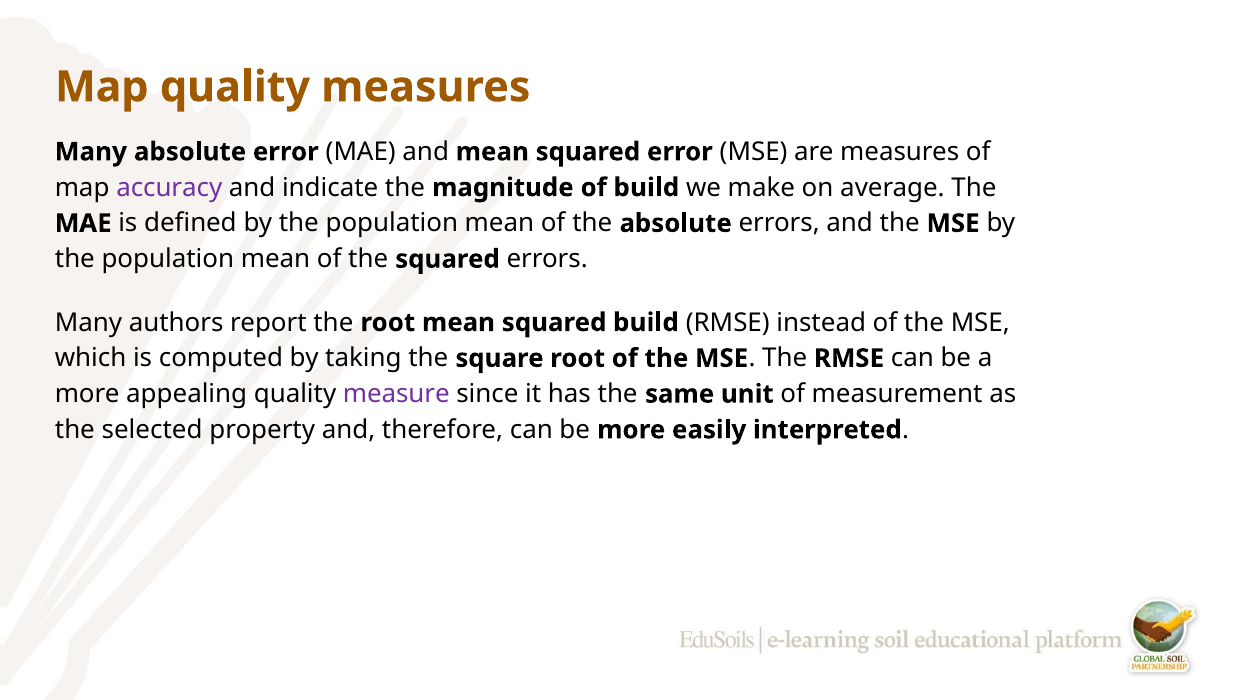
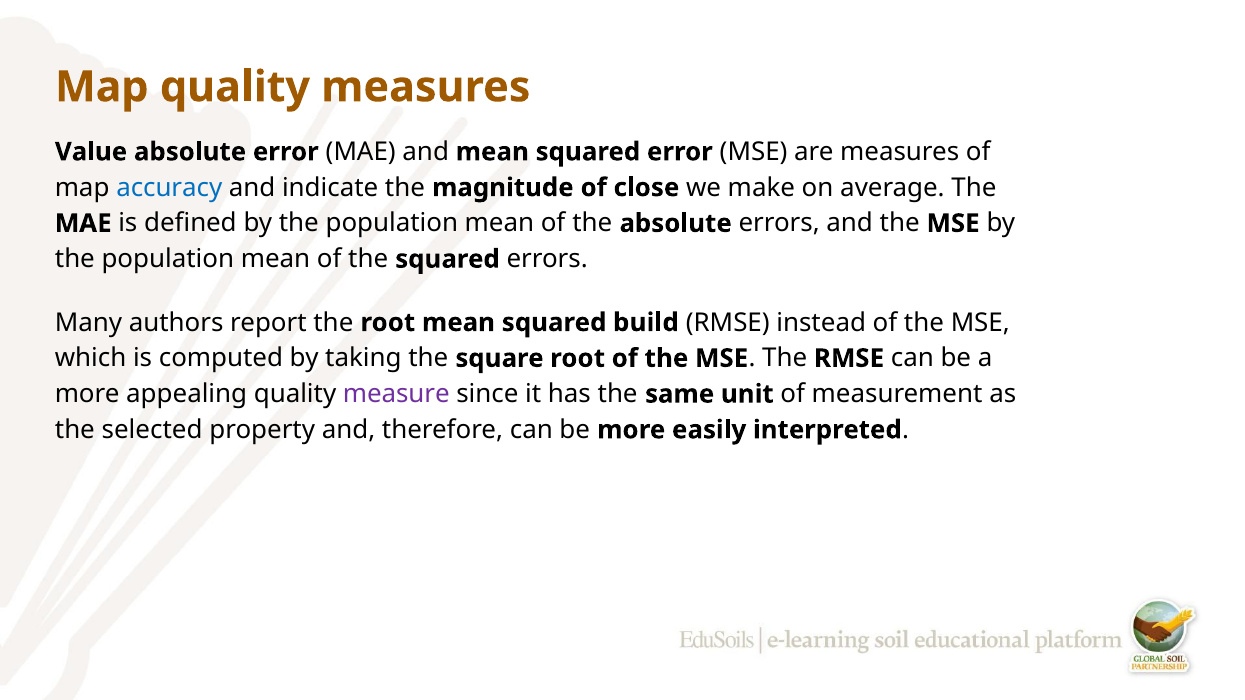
Many at (91, 152): Many -> Value
accuracy colour: purple -> blue
of build: build -> close
